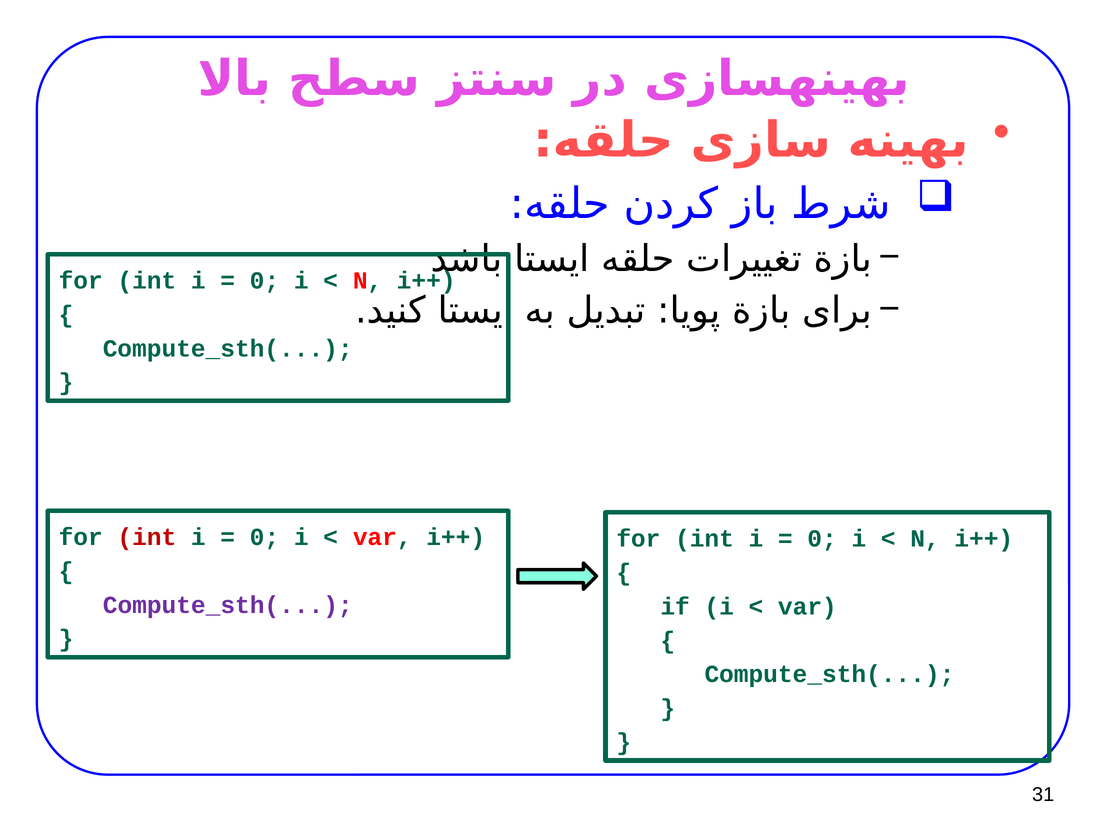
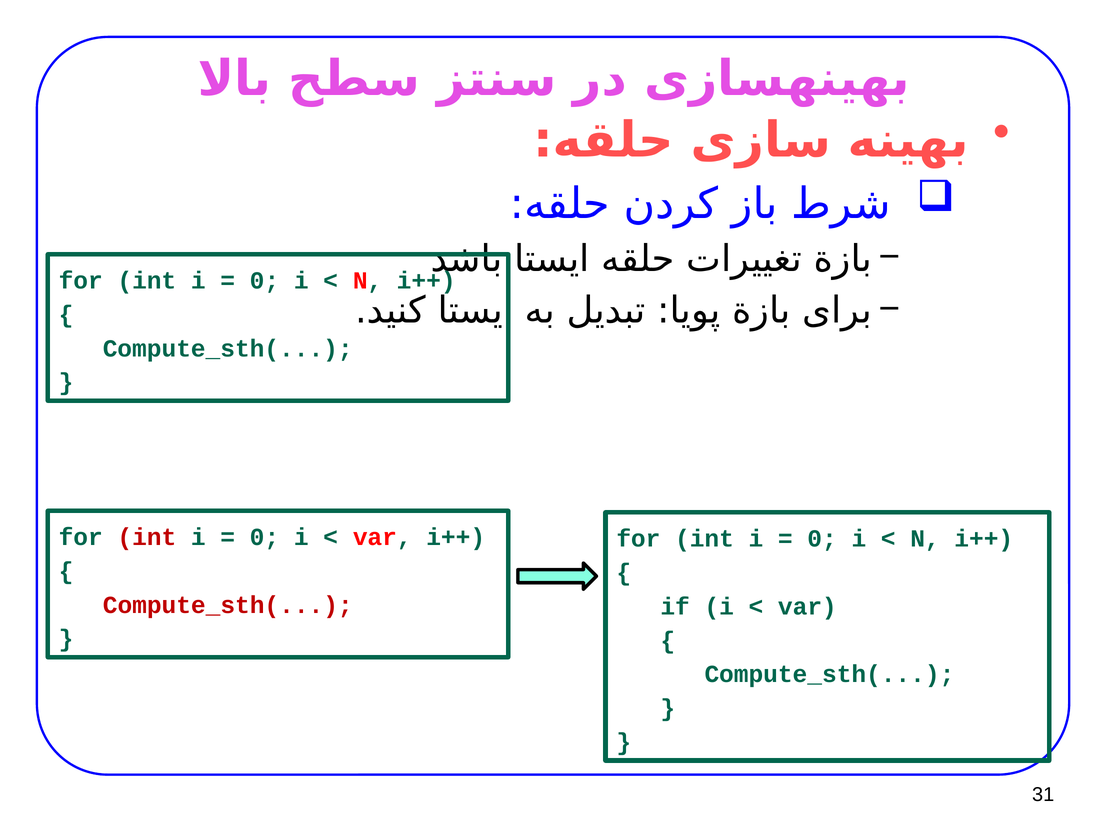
Compute_sth( at (228, 605) colour: purple -> red
